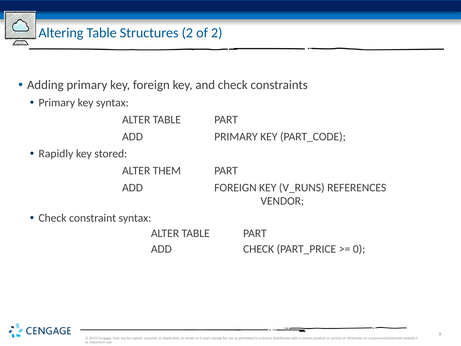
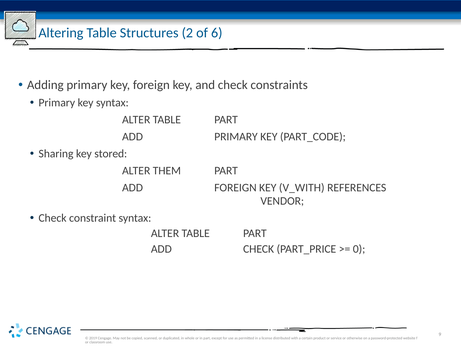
of 2: 2 -> 6
Rapidly: Rapidly -> Sharing
V_RUNS: V_RUNS -> V_WITH
